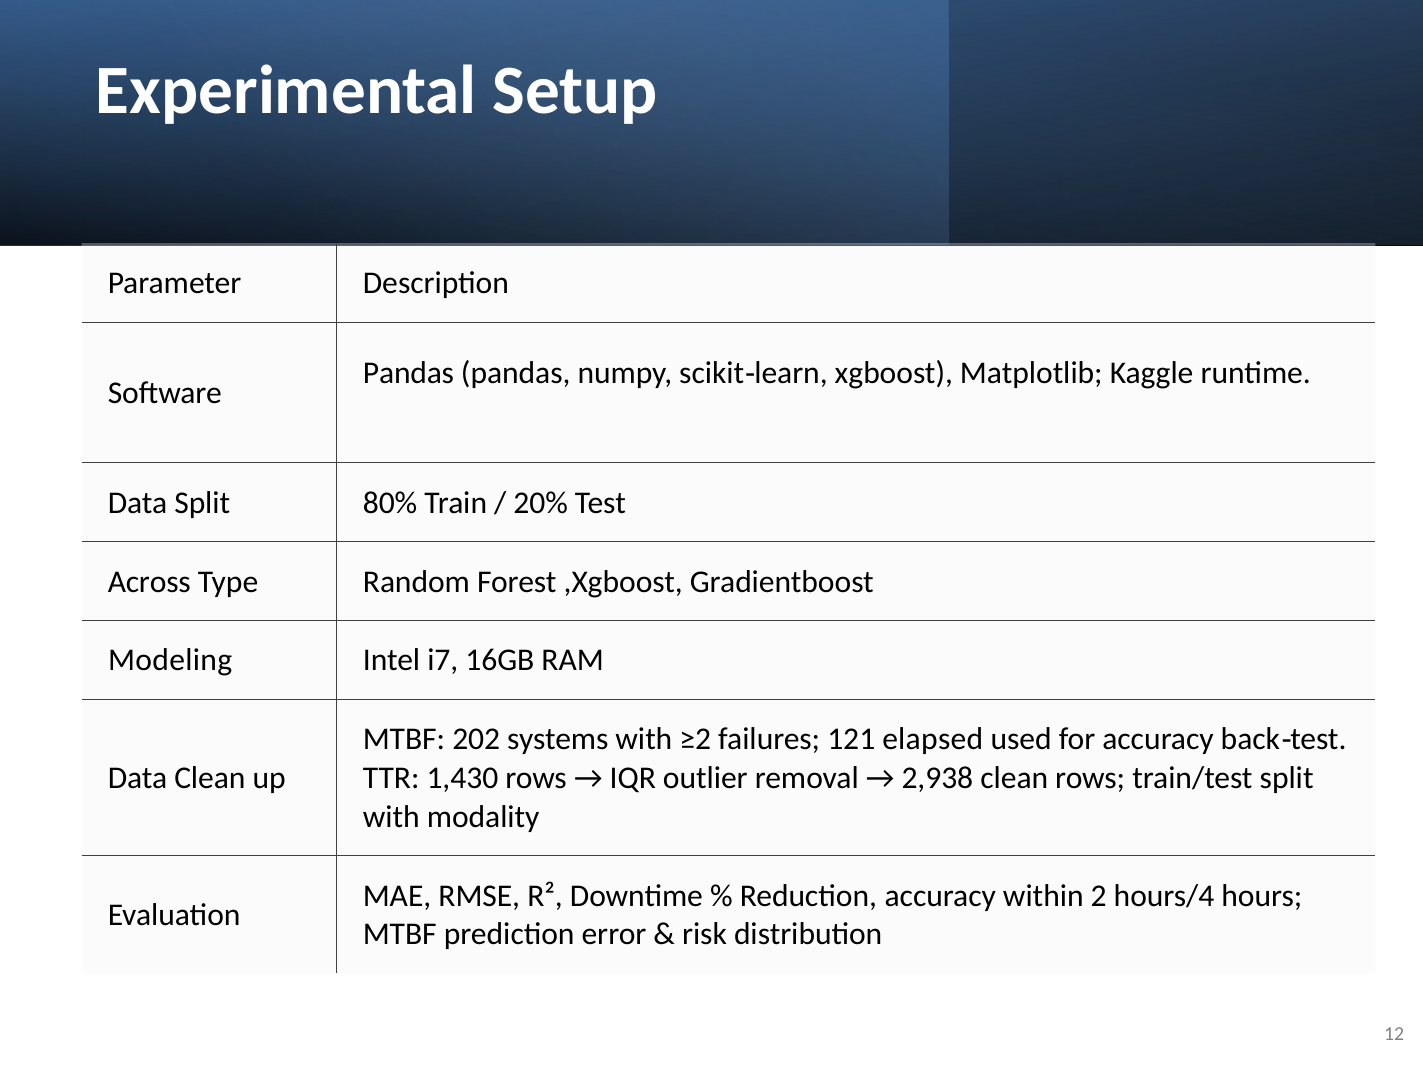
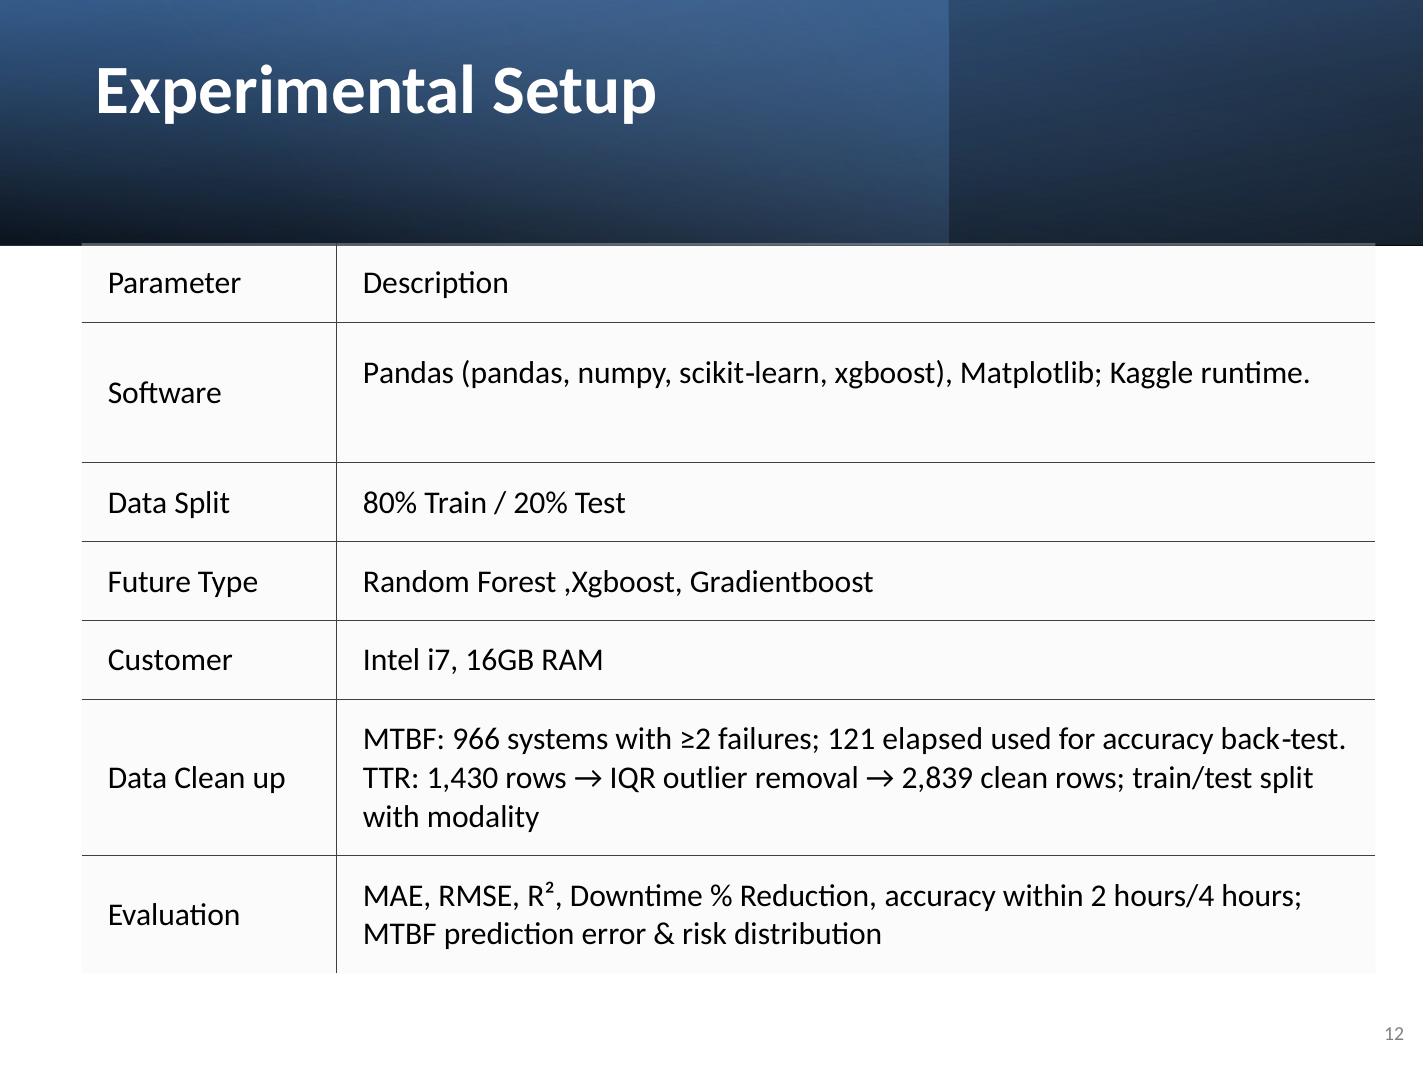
Across: Across -> Future
Modeling: Modeling -> Customer
202: 202 -> 966
2,938: 2,938 -> 2,839
